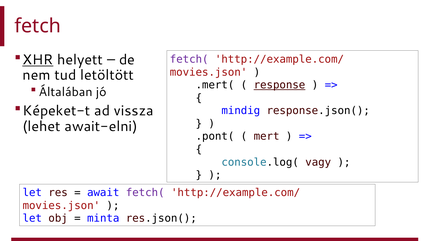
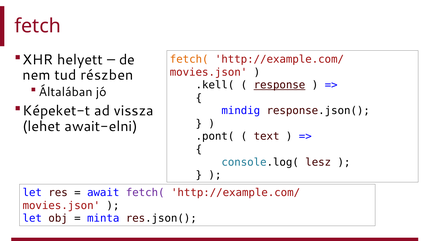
XHR underline: present -> none
fetch( at (189, 59) colour: purple -> orange
letöltött: letöltött -> részben
.mert(: .mert( -> .kell(
mert: mert -> text
vagy: vagy -> lesz
